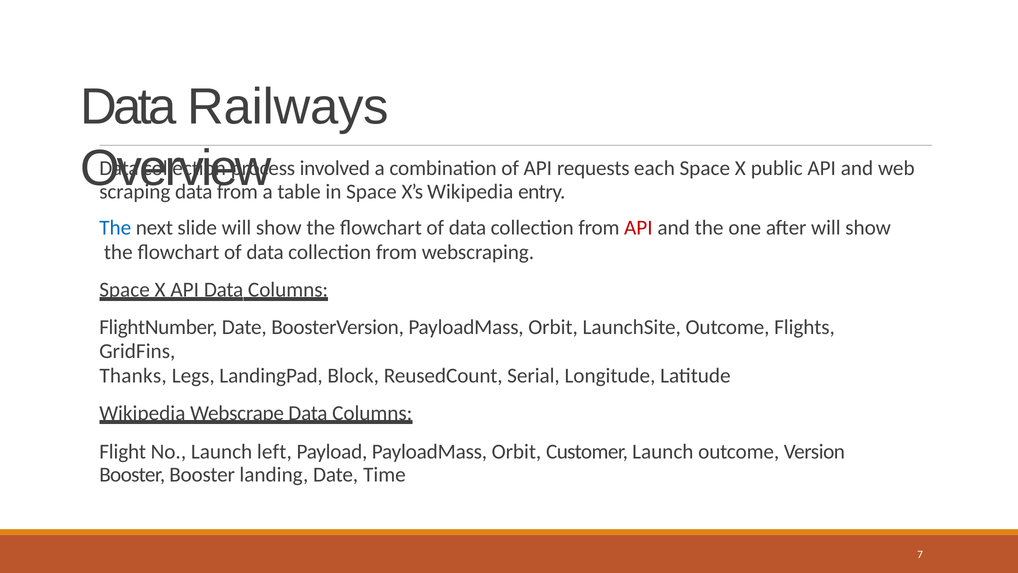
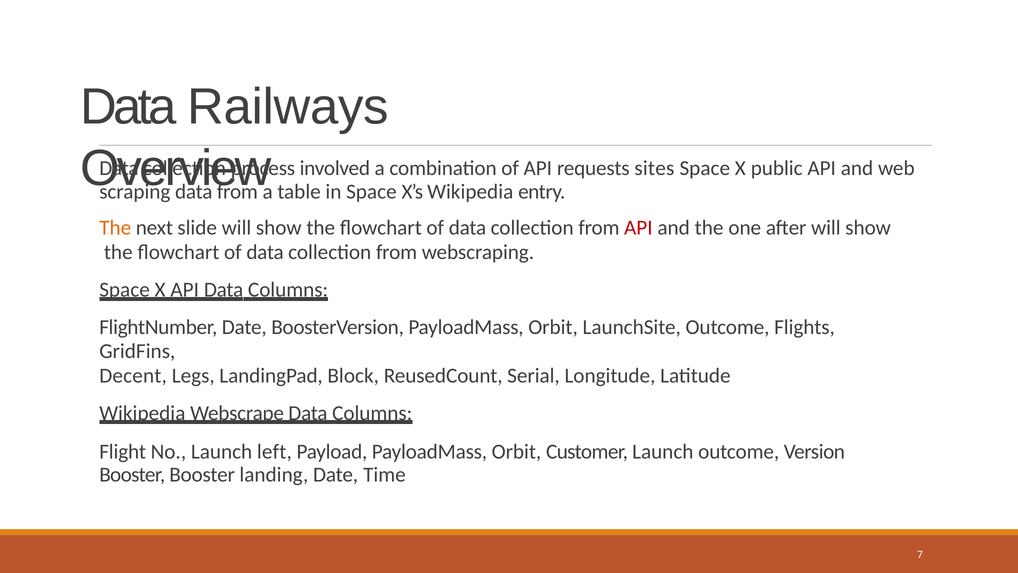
each: each -> sites
The at (115, 228) colour: blue -> orange
Thanks: Thanks -> Decent
